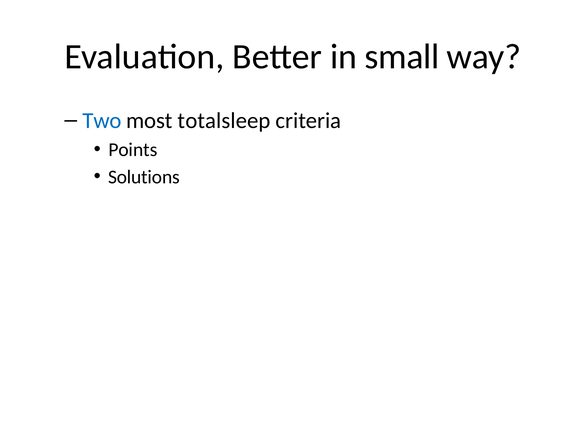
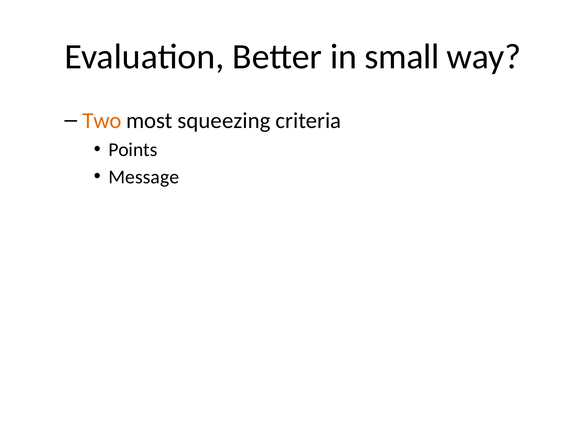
Two colour: blue -> orange
totalsleep: totalsleep -> squeezing
Solutions: Solutions -> Message
